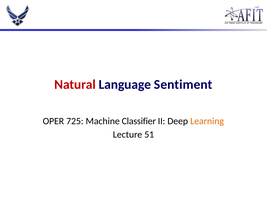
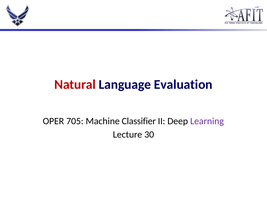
Sentiment: Sentiment -> Evaluation
725: 725 -> 705
Learning colour: orange -> purple
51: 51 -> 30
